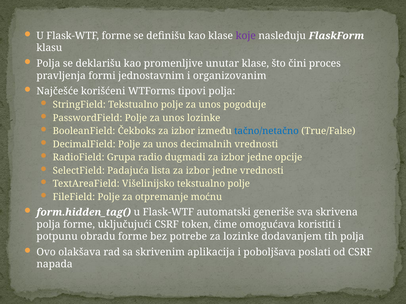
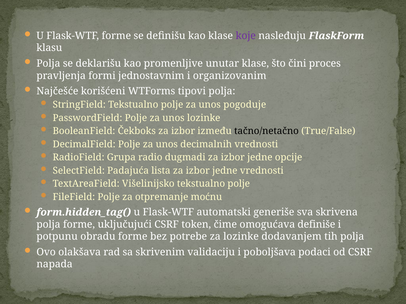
tačno/netačno colour: blue -> black
koristiti: koristiti -> definiše
aplikacija: aplikacija -> validaciju
poslati: poslati -> podaci
